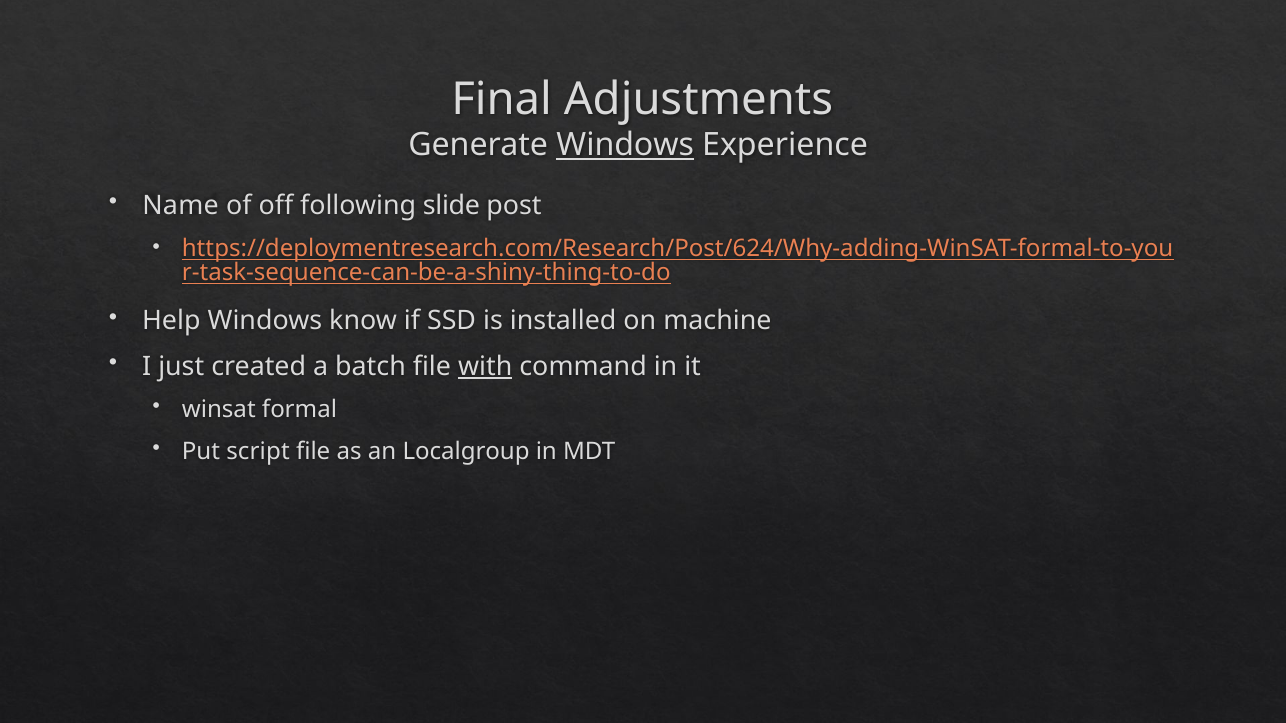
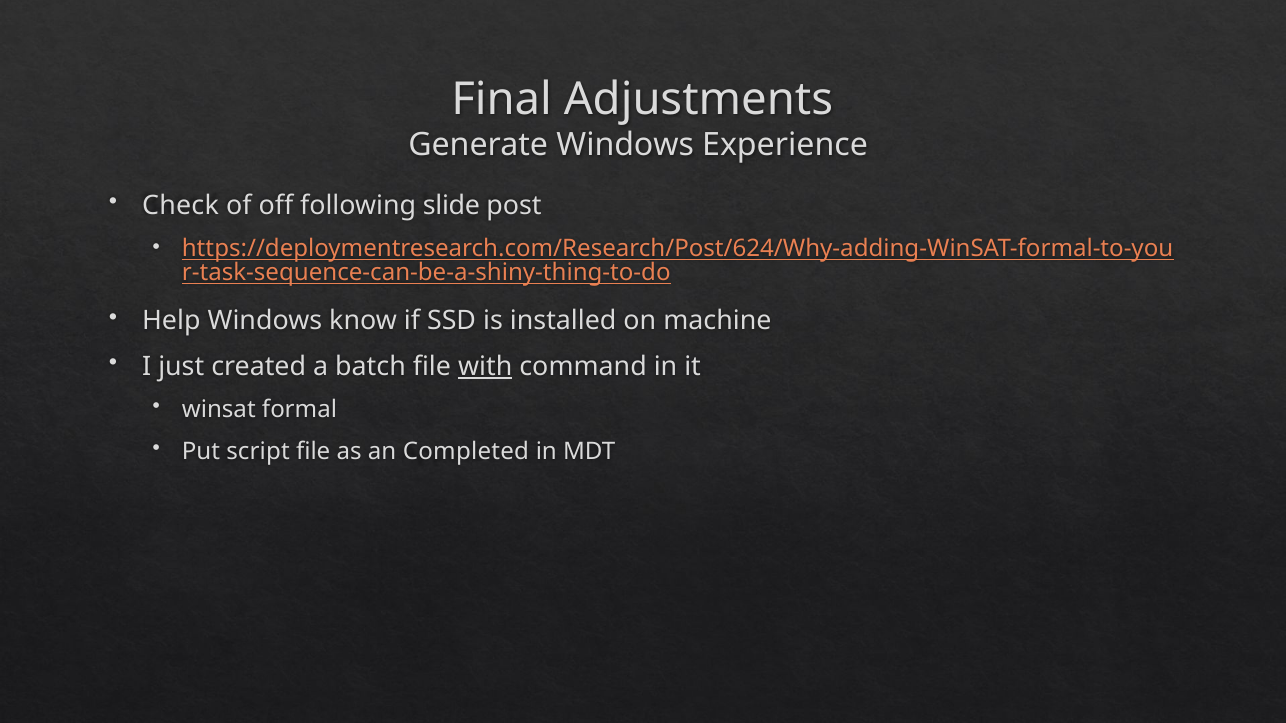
Windows at (625, 145) underline: present -> none
Name: Name -> Check
Localgroup: Localgroup -> Completed
